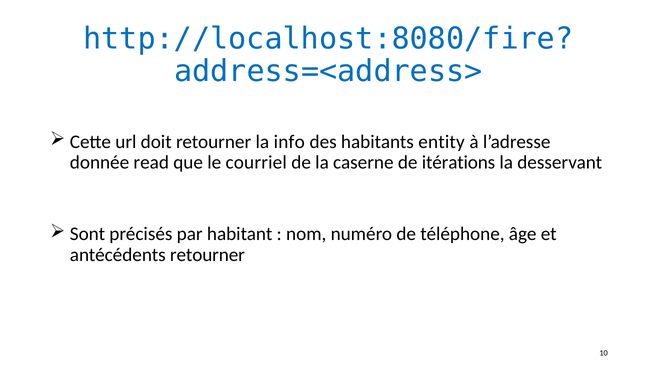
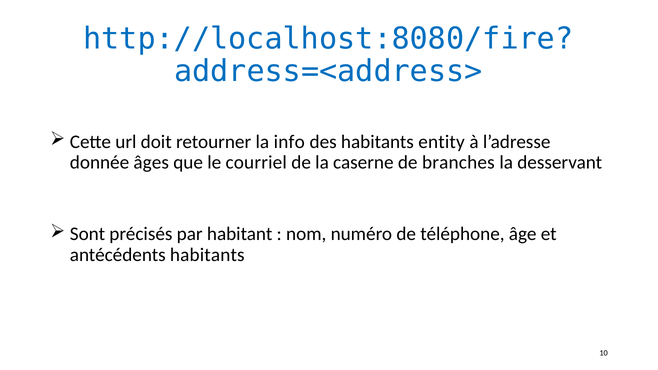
read: read -> âges
itérations: itérations -> branches
antécédents retourner: retourner -> habitants
